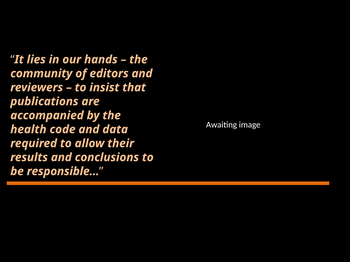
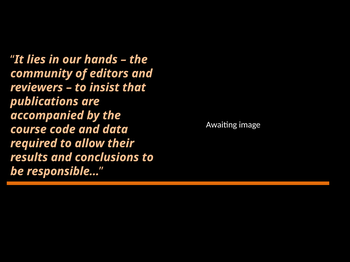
health: health -> course
